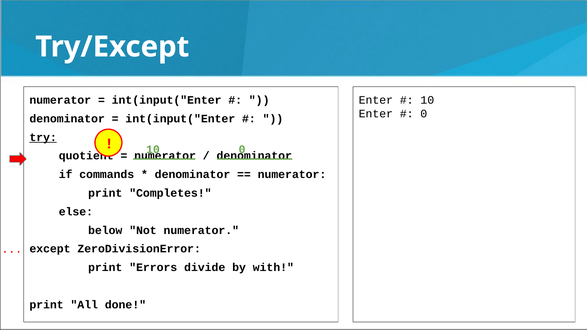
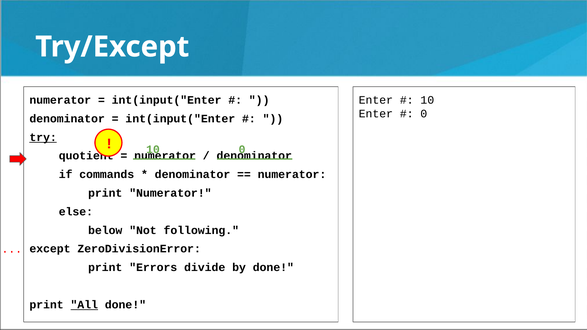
print Completes: Completes -> Numerator
Not numerator: numerator -> following
by with: with -> done
All underline: none -> present
